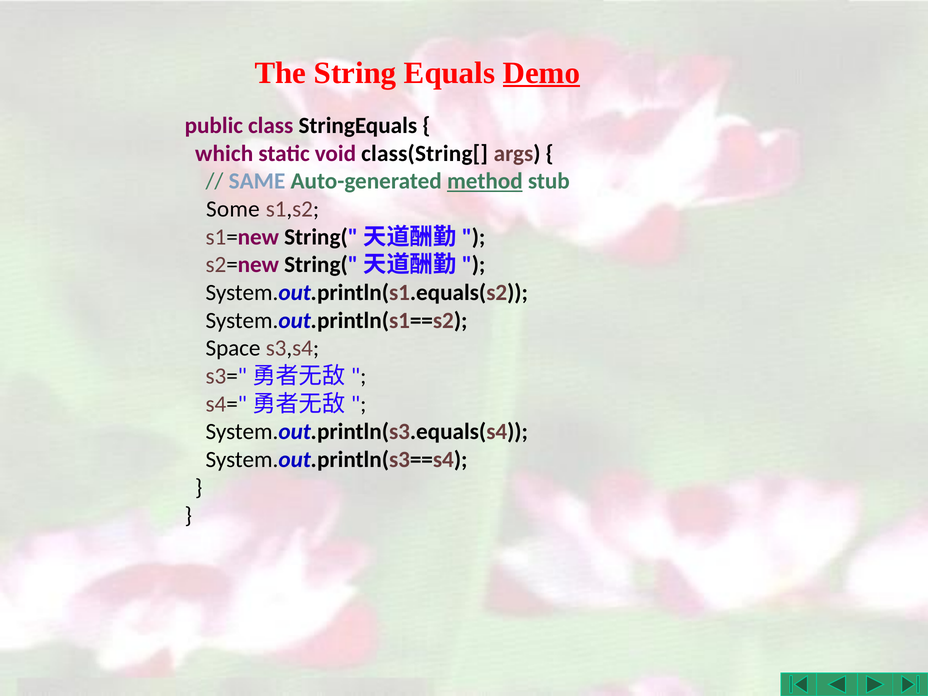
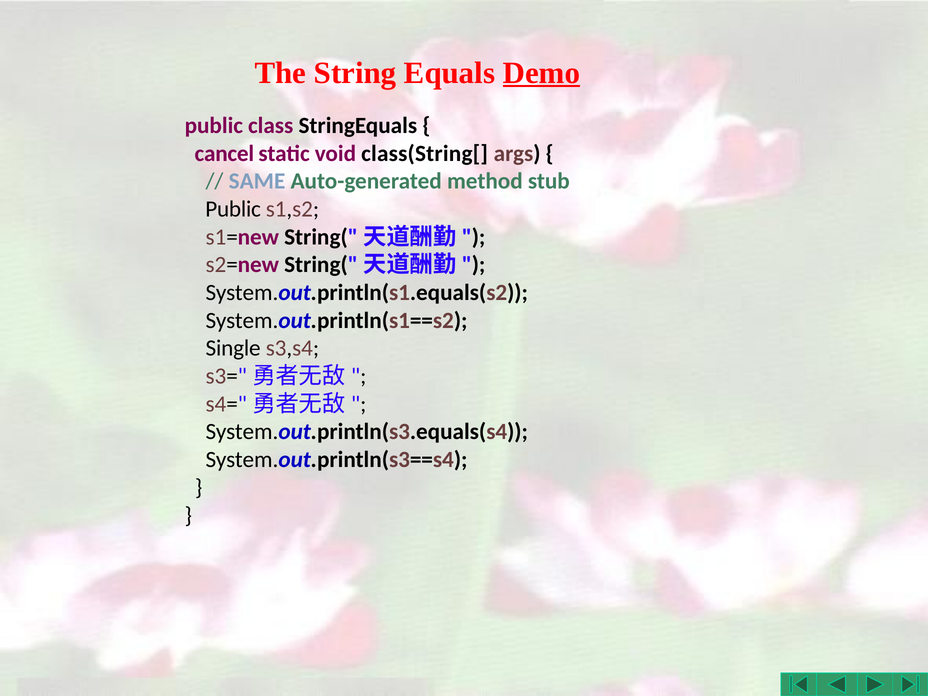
which: which -> cancel
method underline: present -> none
Some at (233, 209): Some -> Public
Space: Space -> Single
